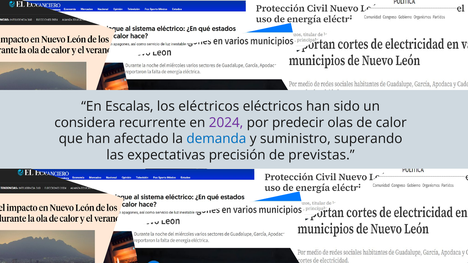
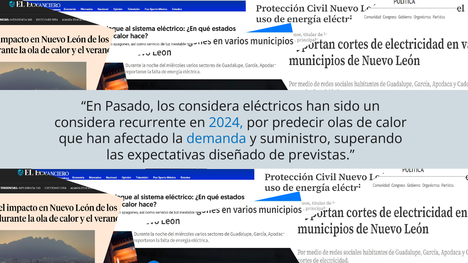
Escalas: Escalas -> Pasado
los eléctricos: eléctricos -> considera
2024 colour: purple -> blue
precisión: precisión -> diseñado
